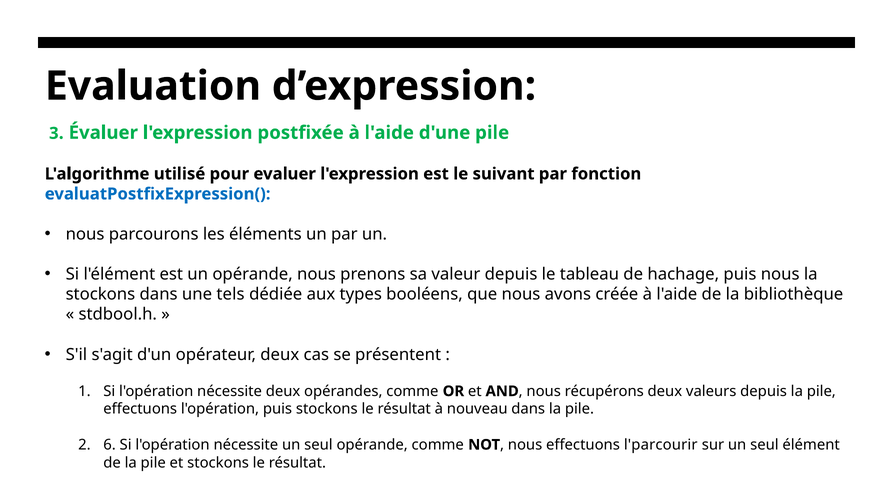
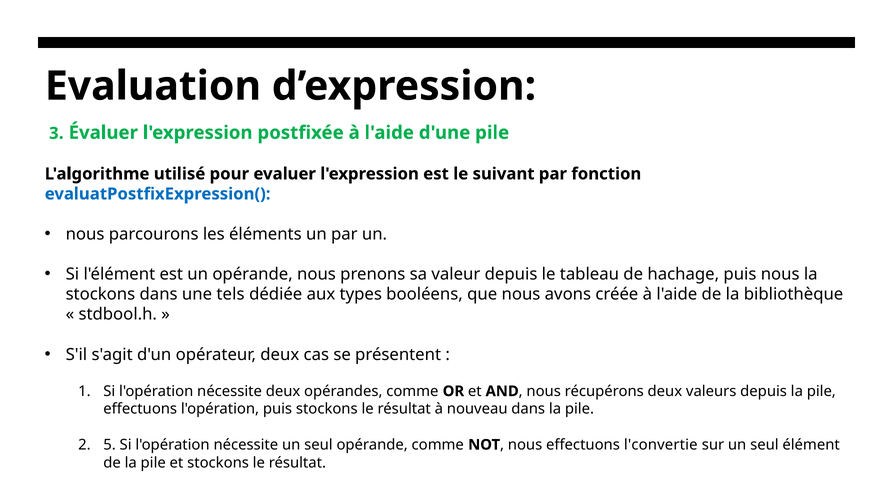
6: 6 -> 5
l'parcourir: l'parcourir -> l'convertie
